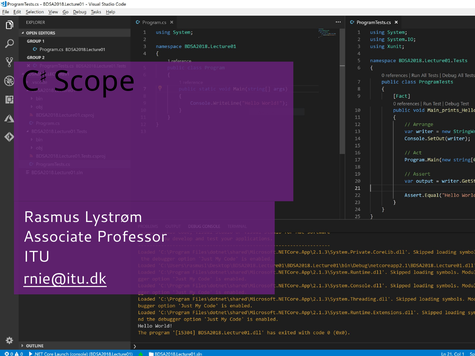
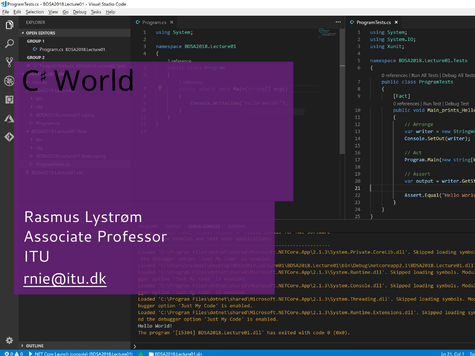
Scope: Scope -> World
